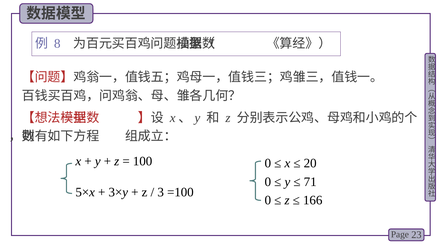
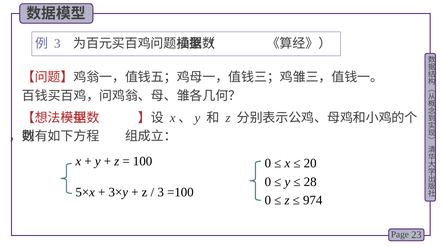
8 at (57, 44): 8 -> 3
71: 71 -> 28
166: 166 -> 974
